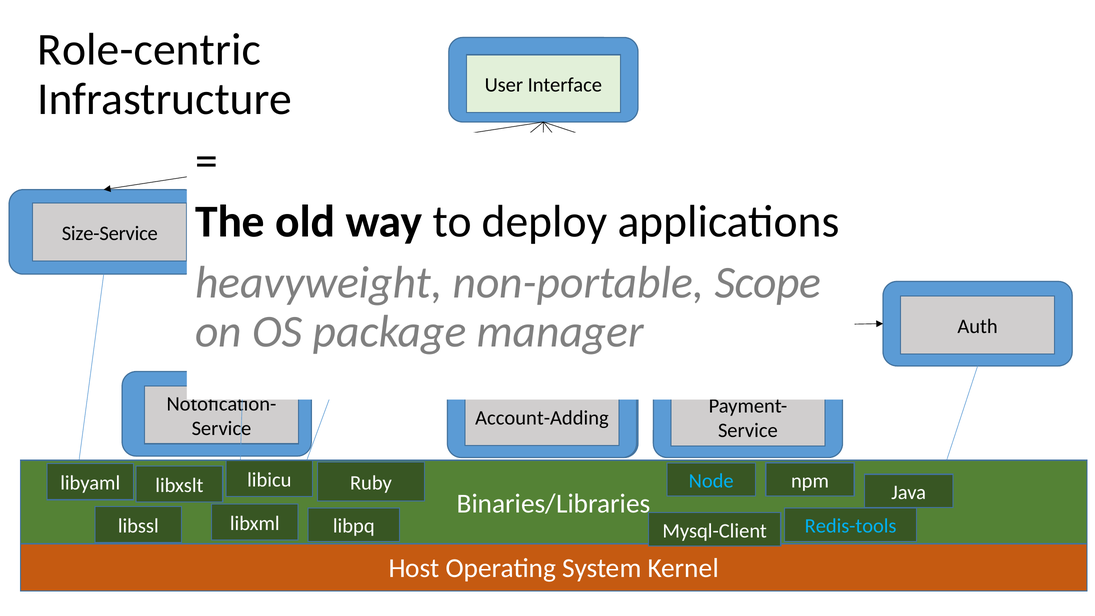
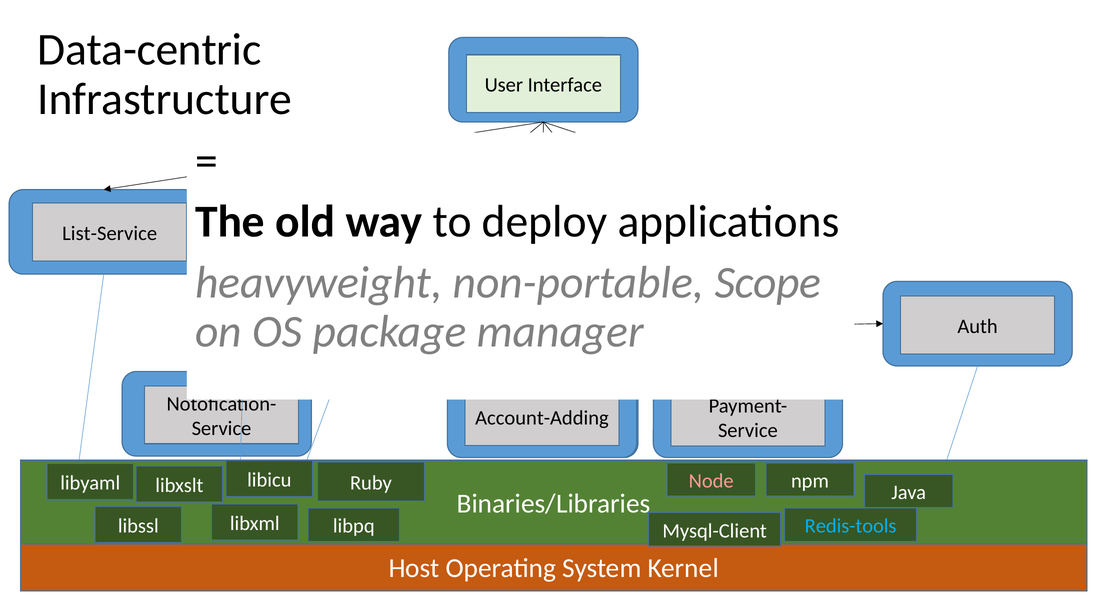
Role-centric: Role-centric -> Data-centric
Size-Service: Size-Service -> List-Service
Node colour: light blue -> pink
